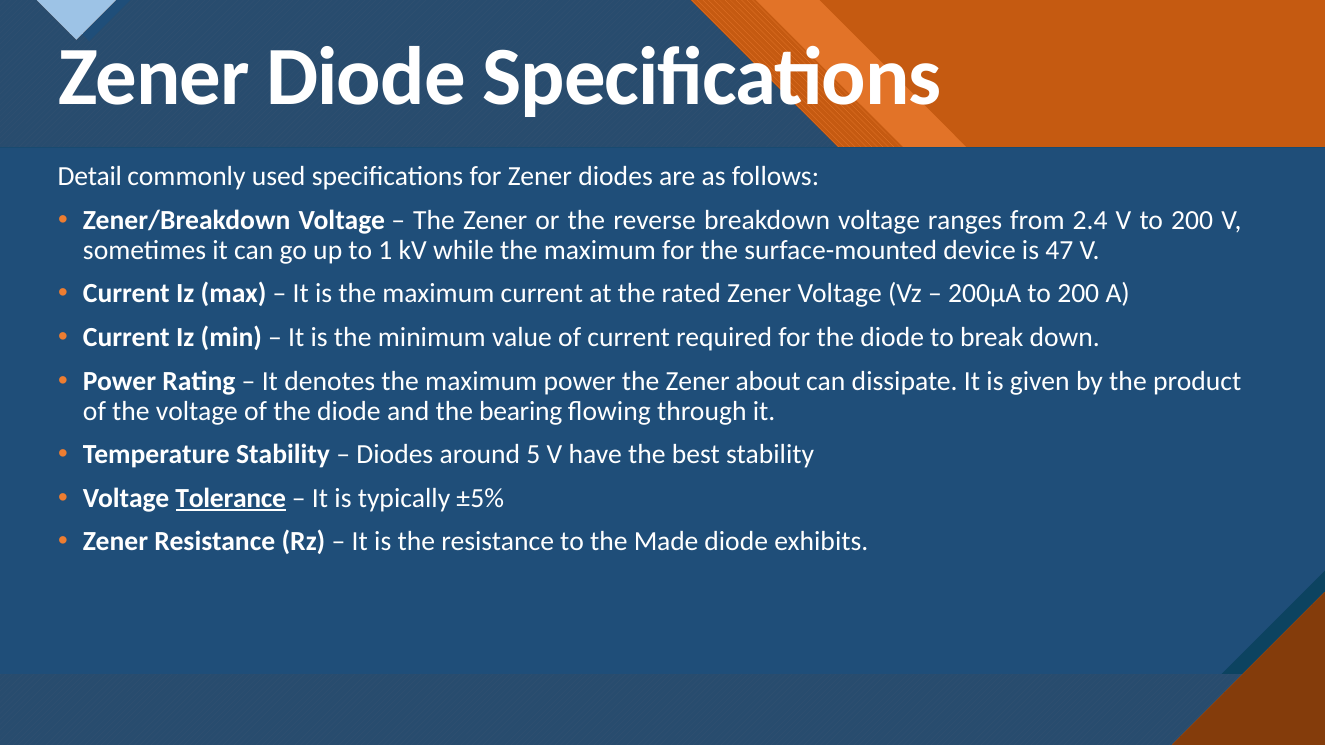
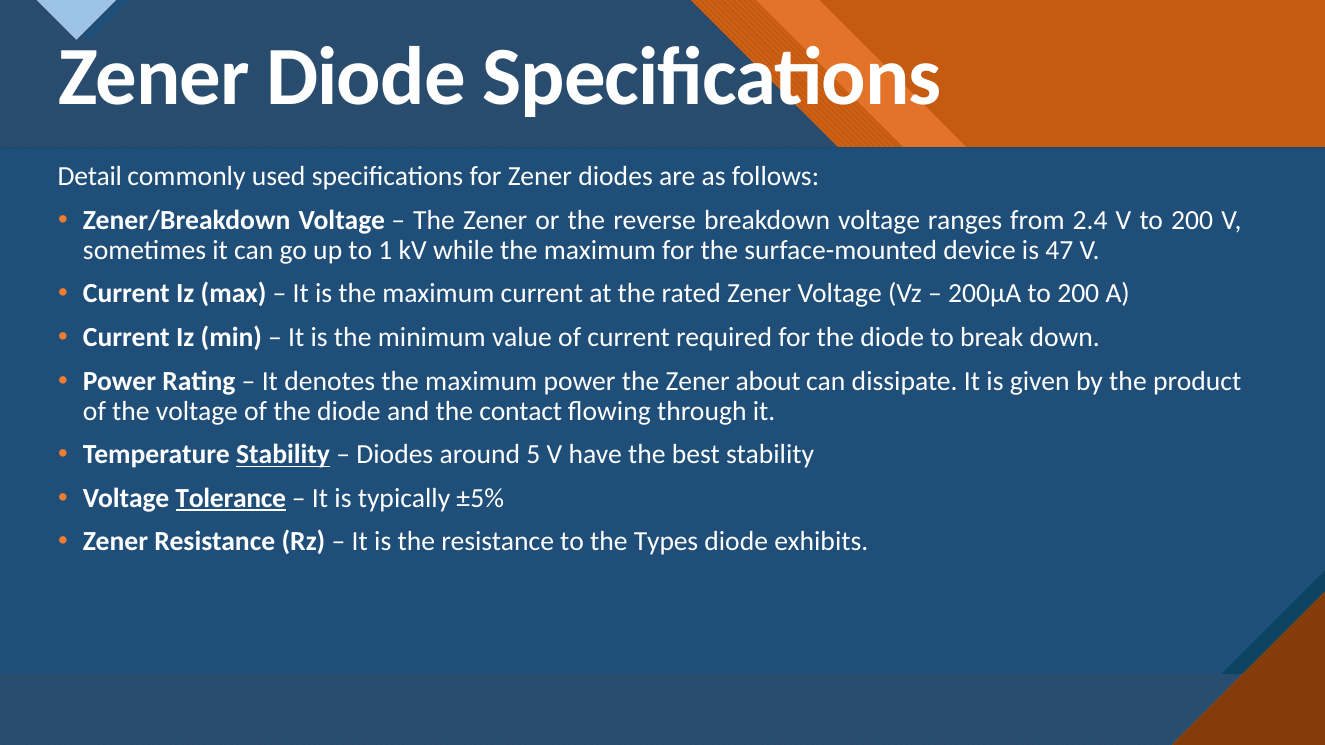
bearing: bearing -> contact
Stability at (283, 455) underline: none -> present
Made: Made -> Types
